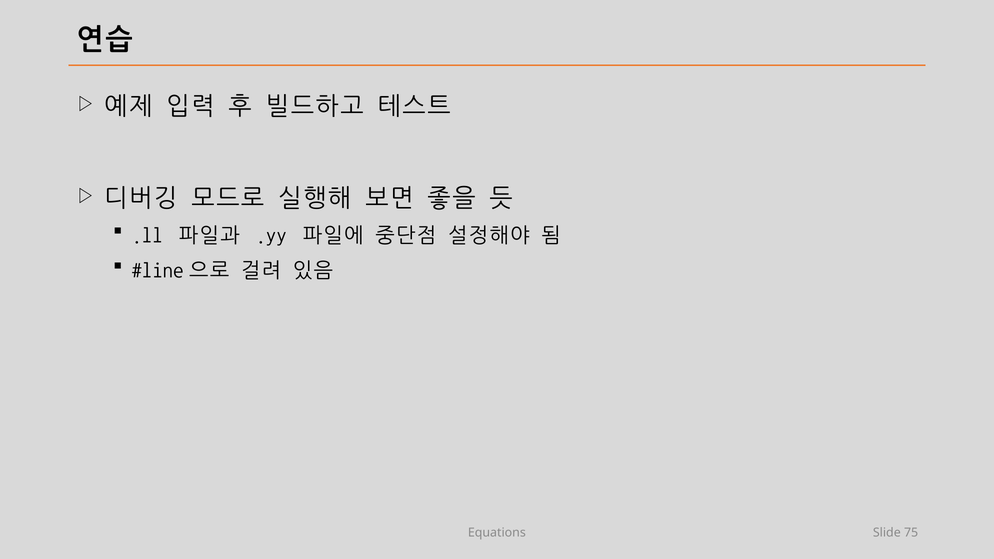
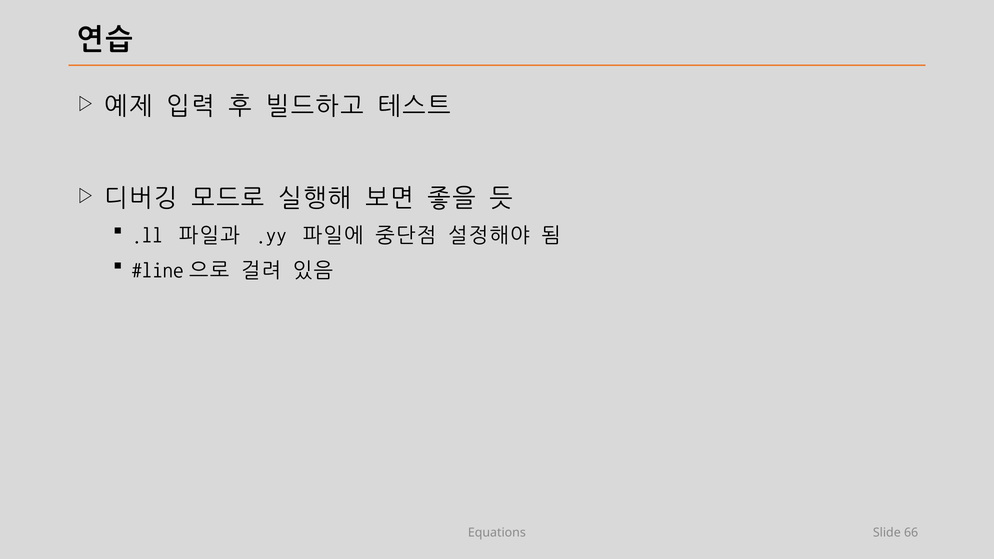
75: 75 -> 66
